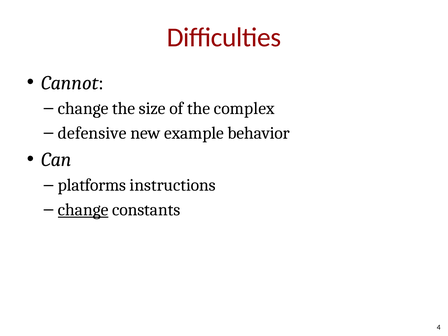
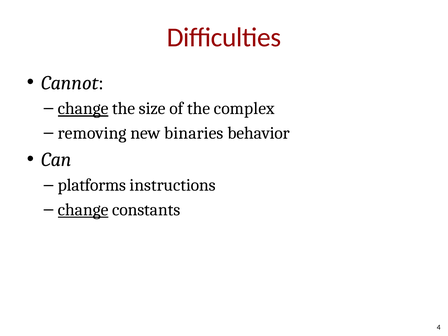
change at (83, 109) underline: none -> present
defensive: defensive -> removing
example: example -> binaries
